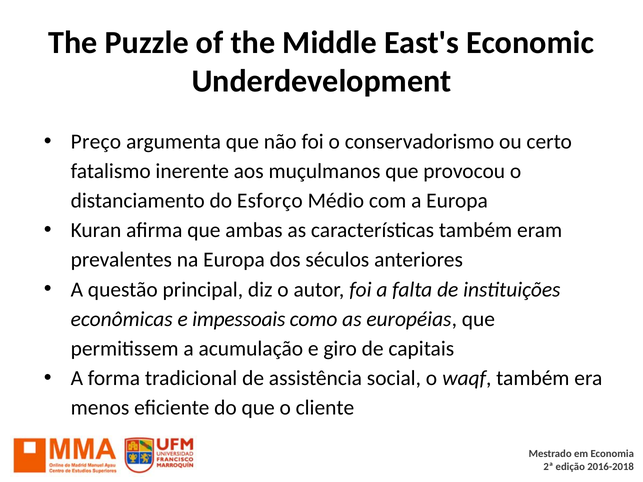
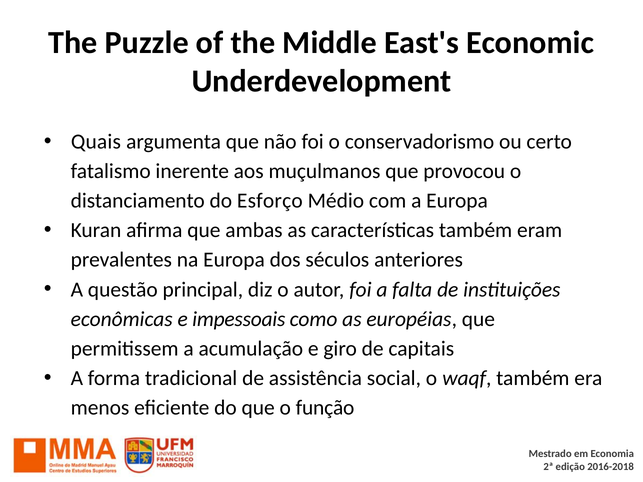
Preço: Preço -> Quais
cliente: cliente -> função
